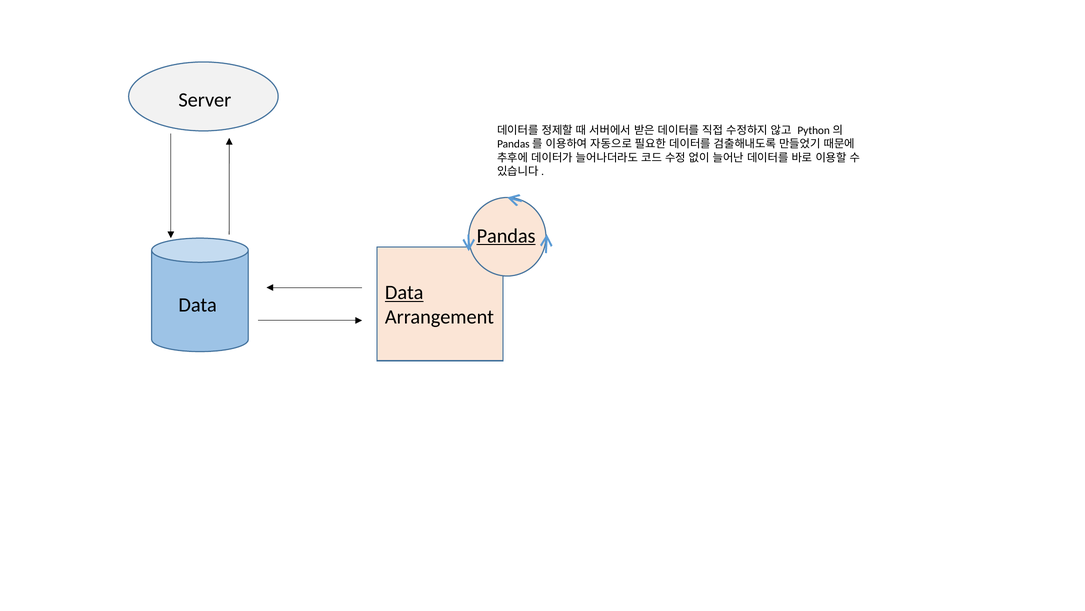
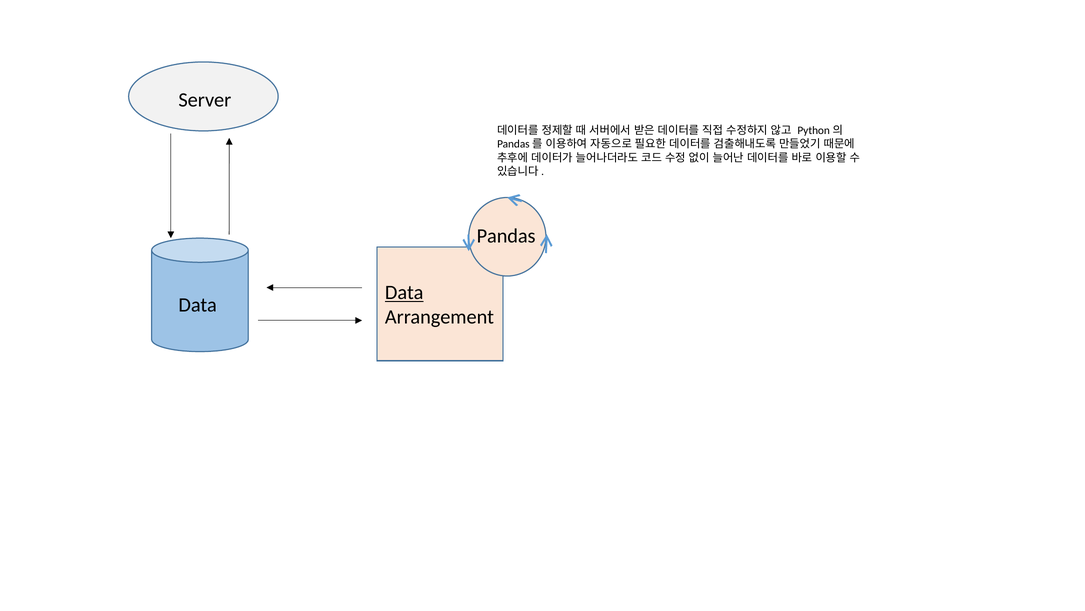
Pandas underline: present -> none
